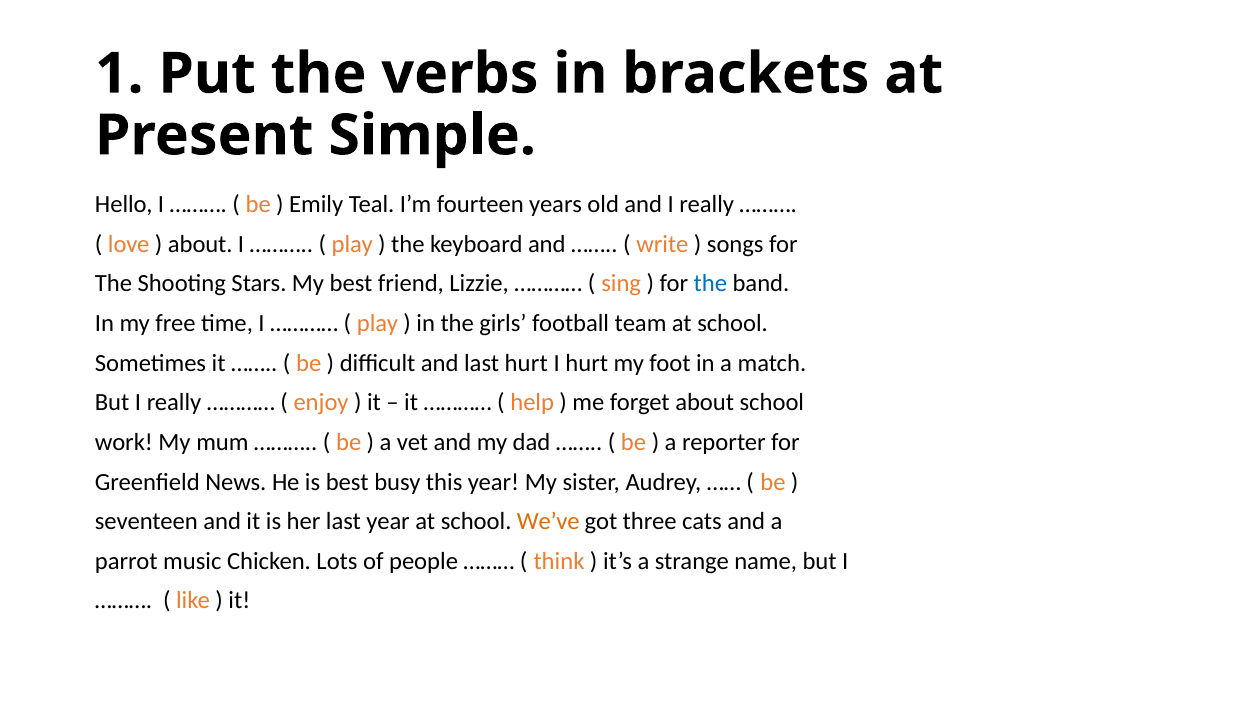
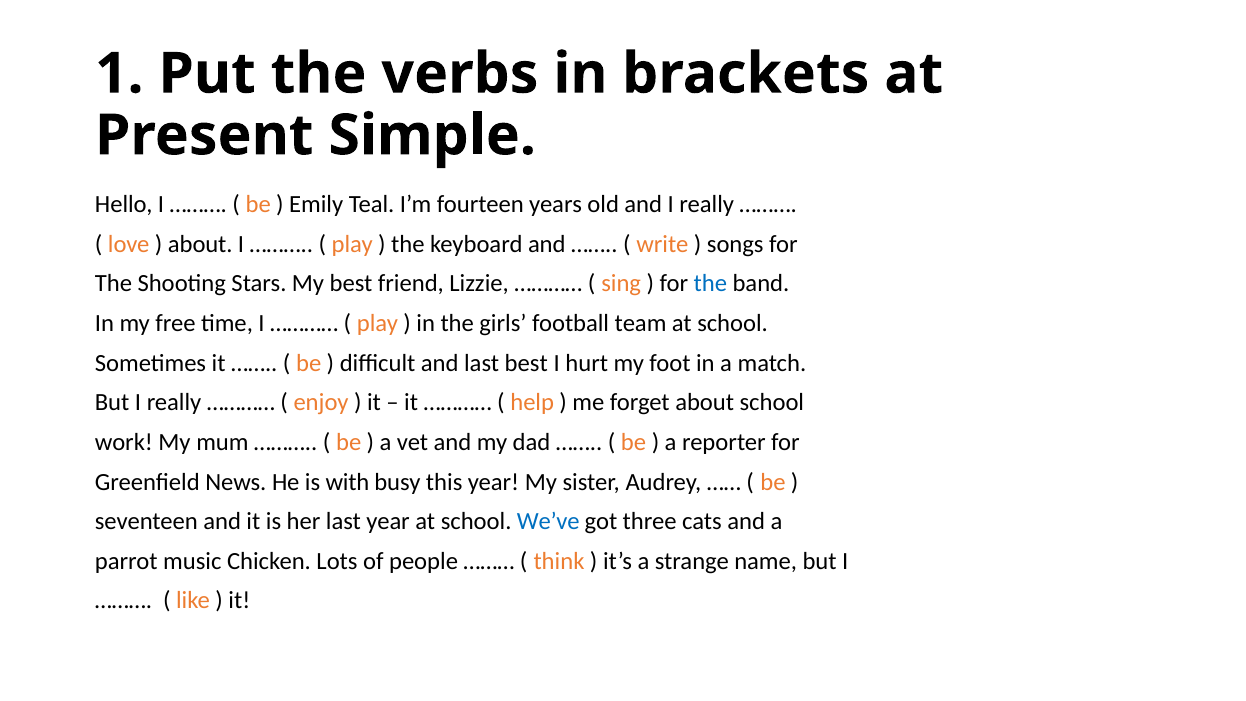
last hurt: hurt -> best
is best: best -> with
We’ve colour: orange -> blue
